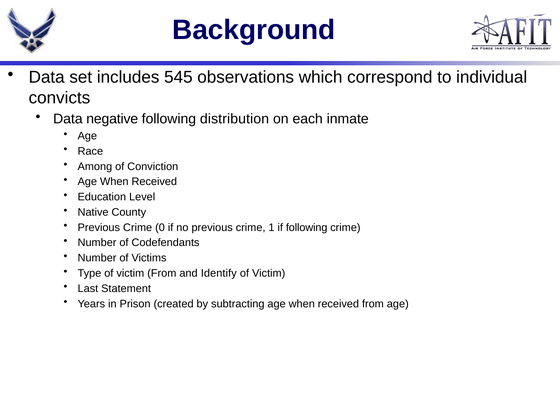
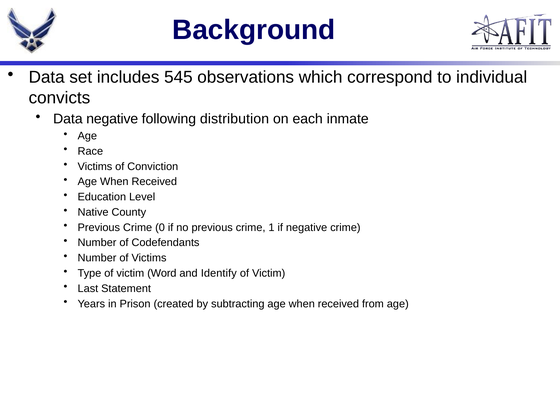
Among at (95, 166): Among -> Victims
if following: following -> negative
victim From: From -> Word
